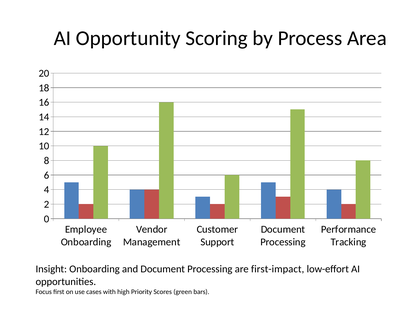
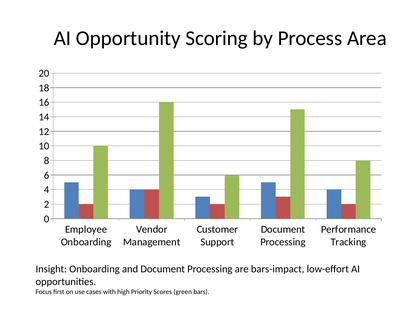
first-impact: first-impact -> bars-impact
